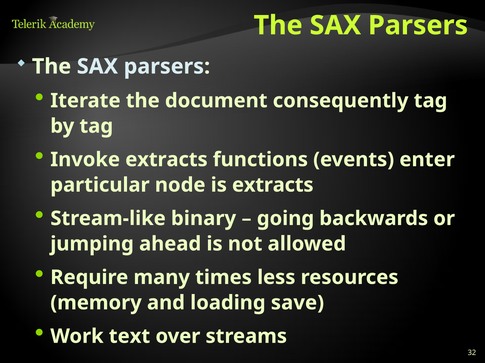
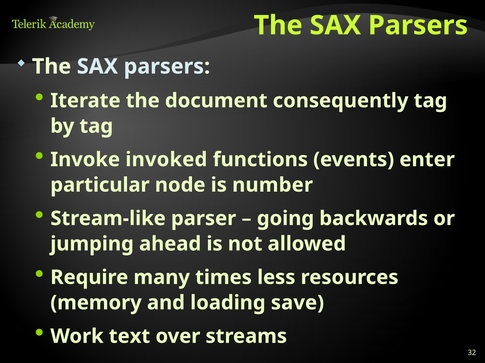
Invoke extracts: extracts -> invoked
is extracts: extracts -> number
binary: binary -> parser
